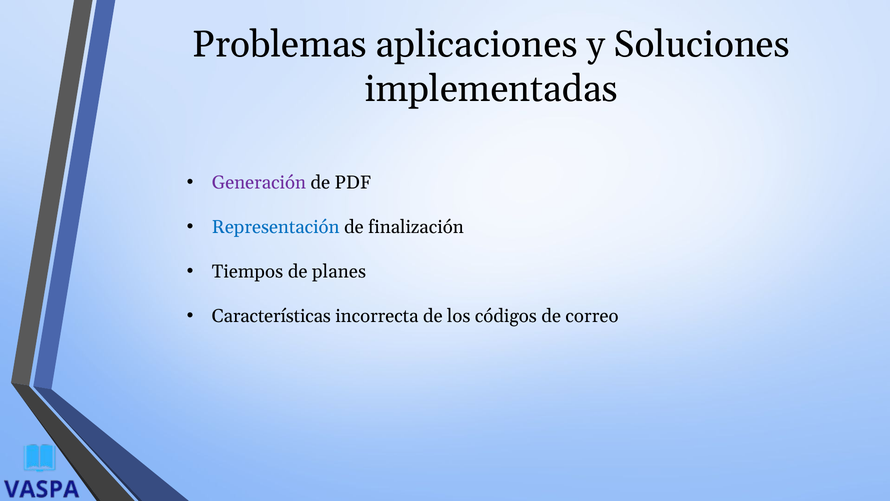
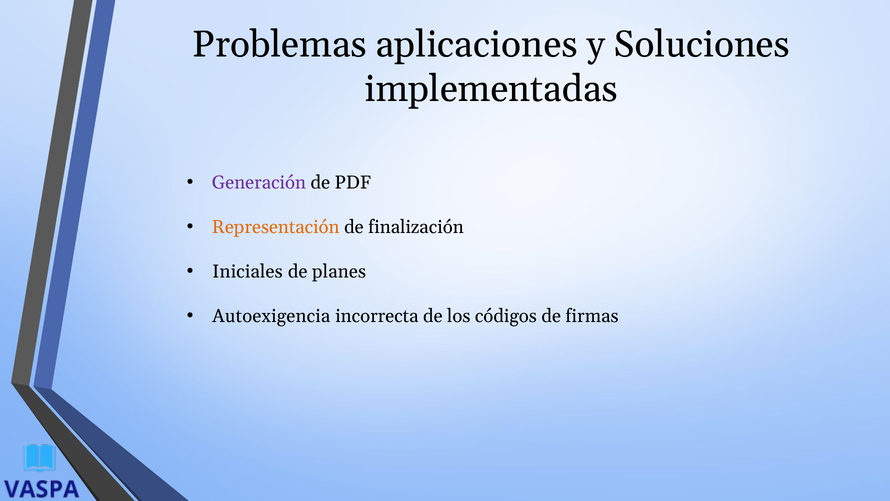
Representación colour: blue -> orange
Tiempos: Tiempos -> Iniciales
Características: Características -> Autoexigencia
correo: correo -> firmas
